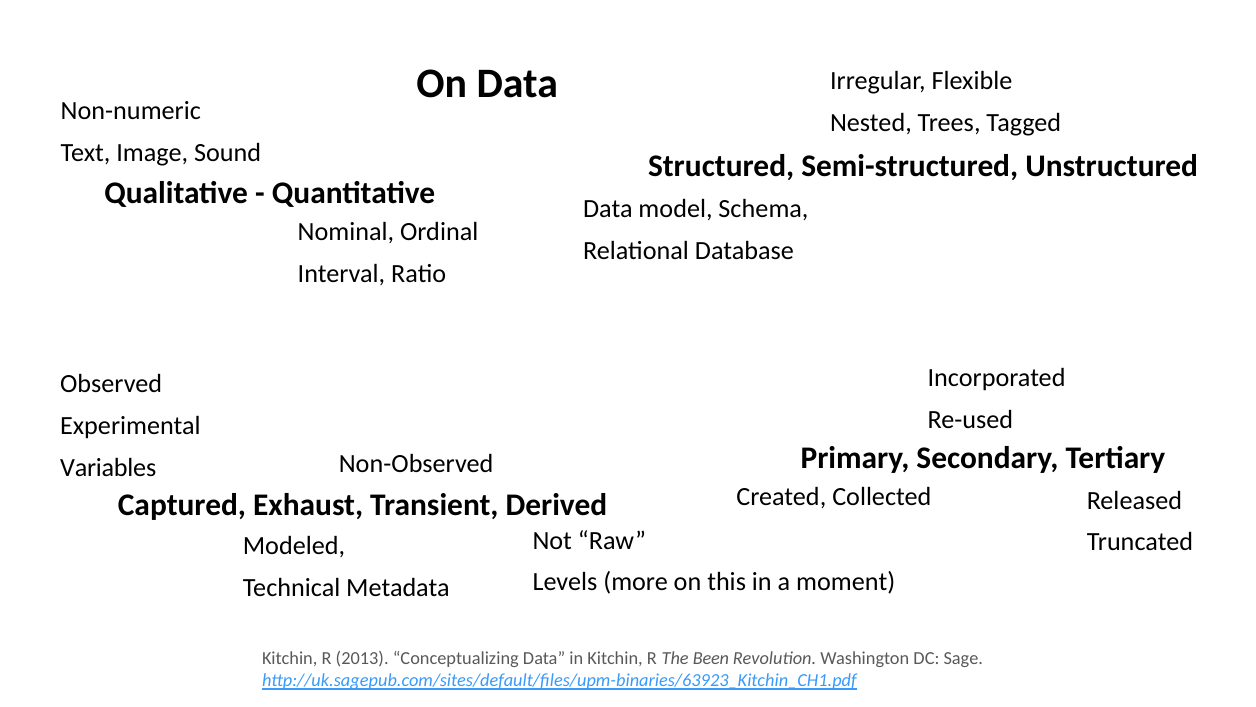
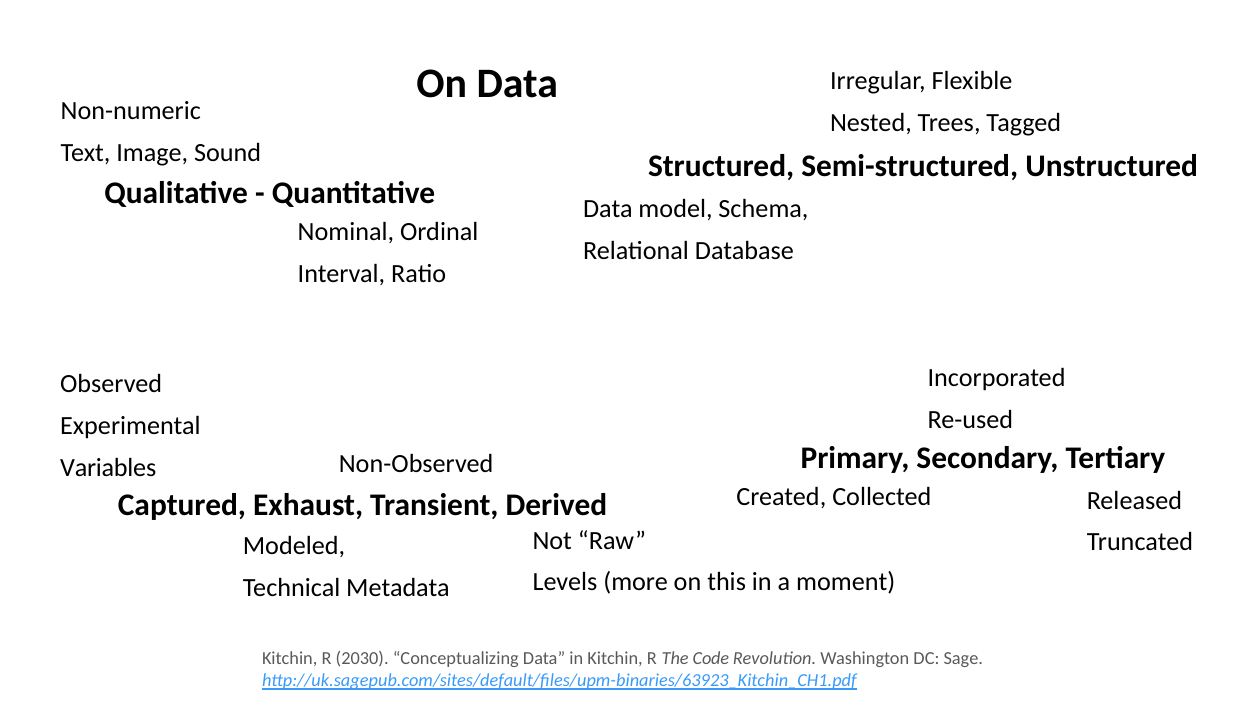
2013: 2013 -> 2030
Been: Been -> Code
